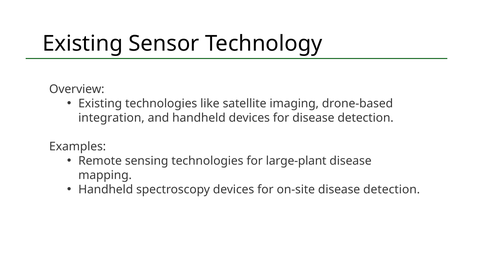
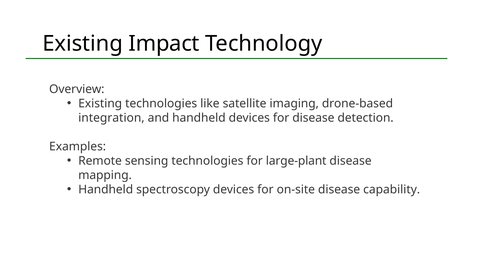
Sensor: Sensor -> Impact
on-site disease detection: detection -> capability
